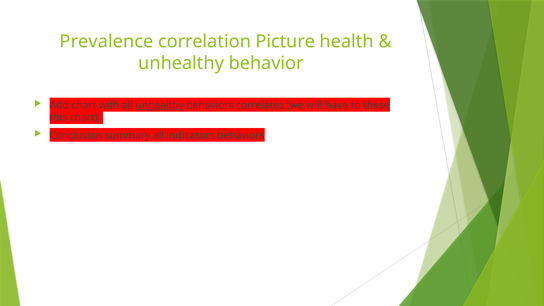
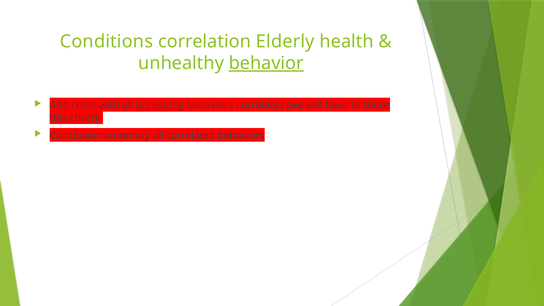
Prevalence: Prevalence -> Conditions
Picture: Picture -> Elderly
behavior underline: none -> present
indicators: indicators -> correlated
